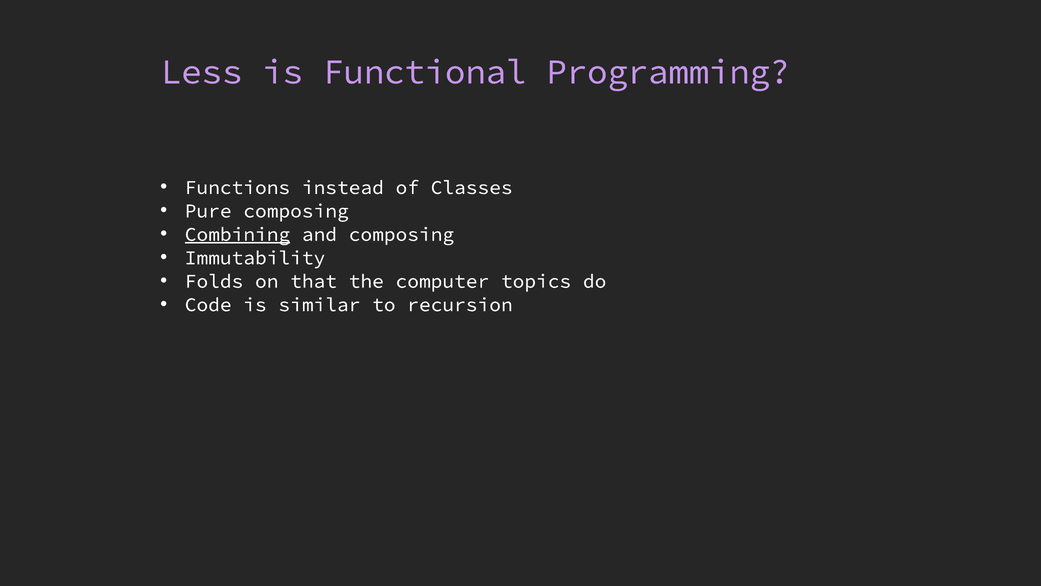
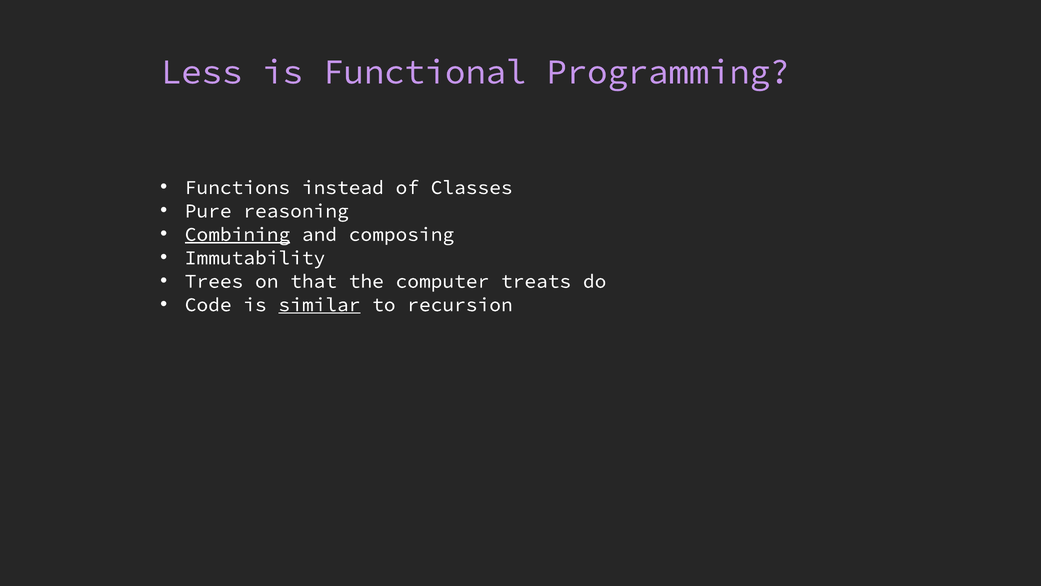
Pure composing: composing -> reasoning
Folds: Folds -> Trees
topics: topics -> treats
similar underline: none -> present
